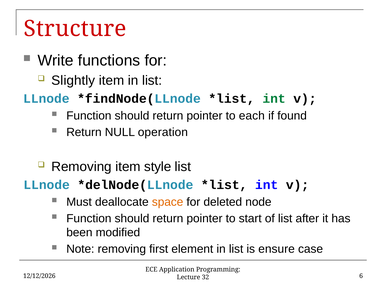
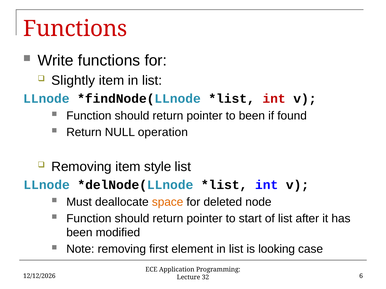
Structure at (75, 29): Structure -> Functions
int at (274, 99) colour: green -> red
to each: each -> been
ensure: ensure -> looking
